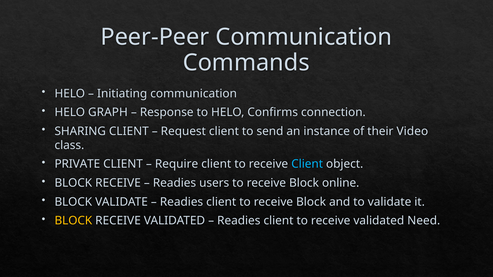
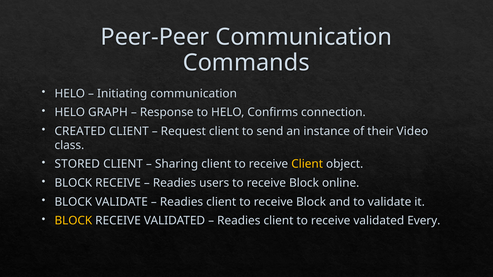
SHARING: SHARING -> CREATED
PRIVATE: PRIVATE -> STORED
Require: Require -> Sharing
Client at (307, 164) colour: light blue -> yellow
Need: Need -> Every
